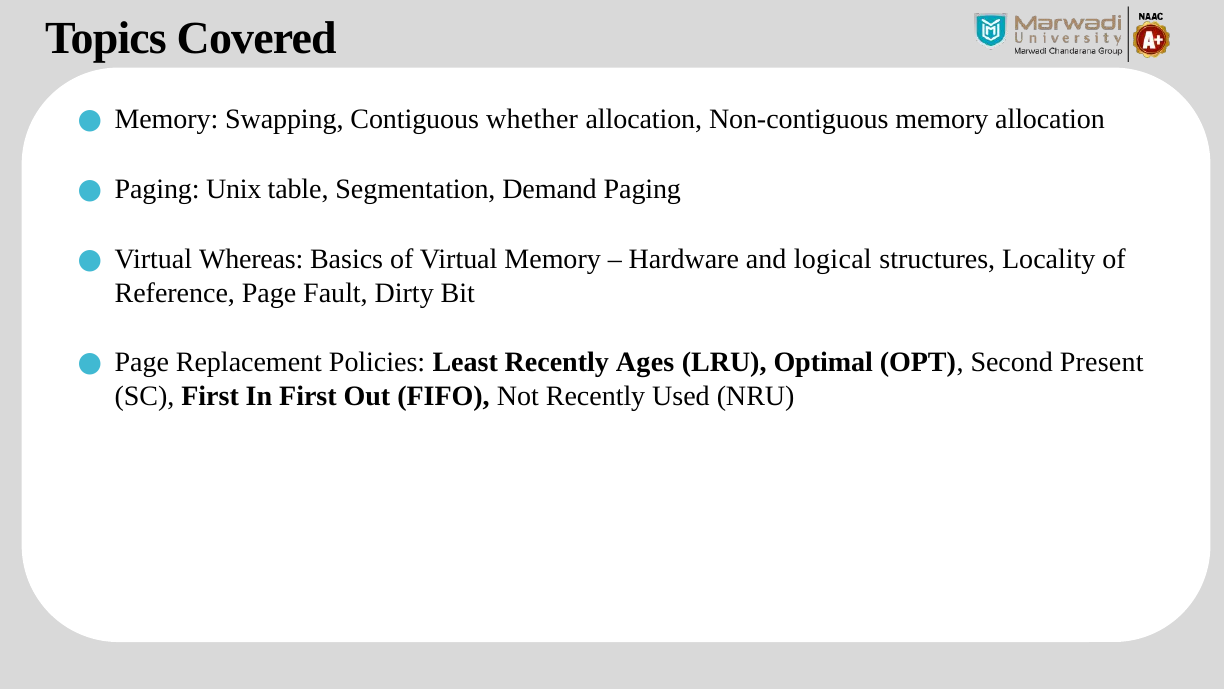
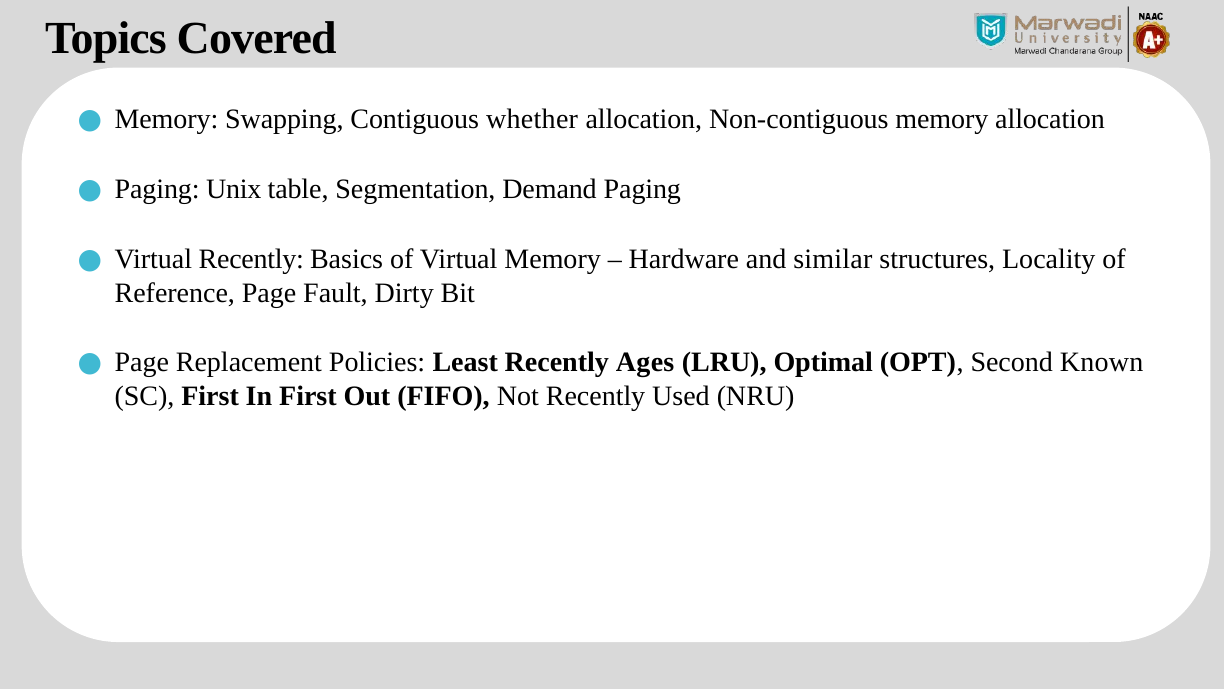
Virtual Whereas: Whereas -> Recently
logical: logical -> similar
Present: Present -> Known
